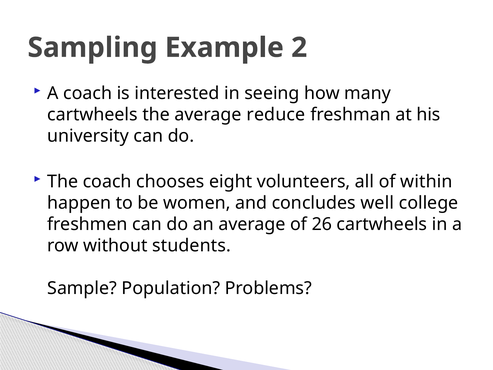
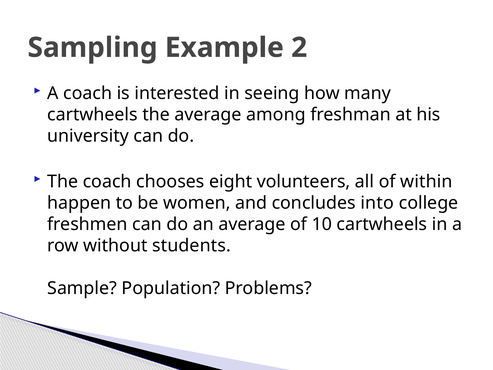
reduce: reduce -> among
well: well -> into
26: 26 -> 10
